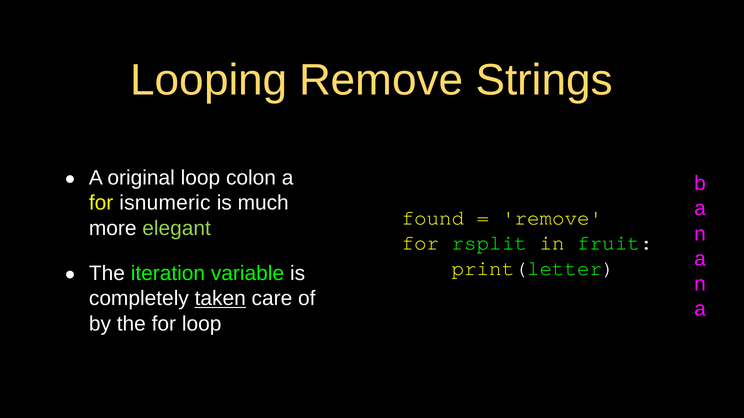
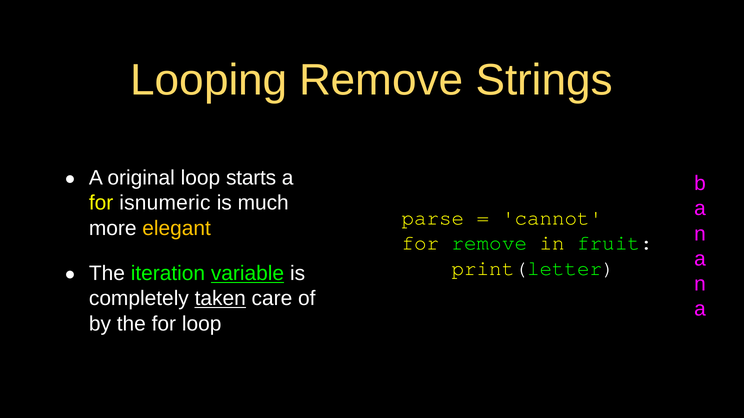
colon: colon -> starts
found: found -> parse
remove at (552, 218): remove -> cannot
elegant colour: light green -> yellow
for rsplit: rsplit -> remove
variable underline: none -> present
